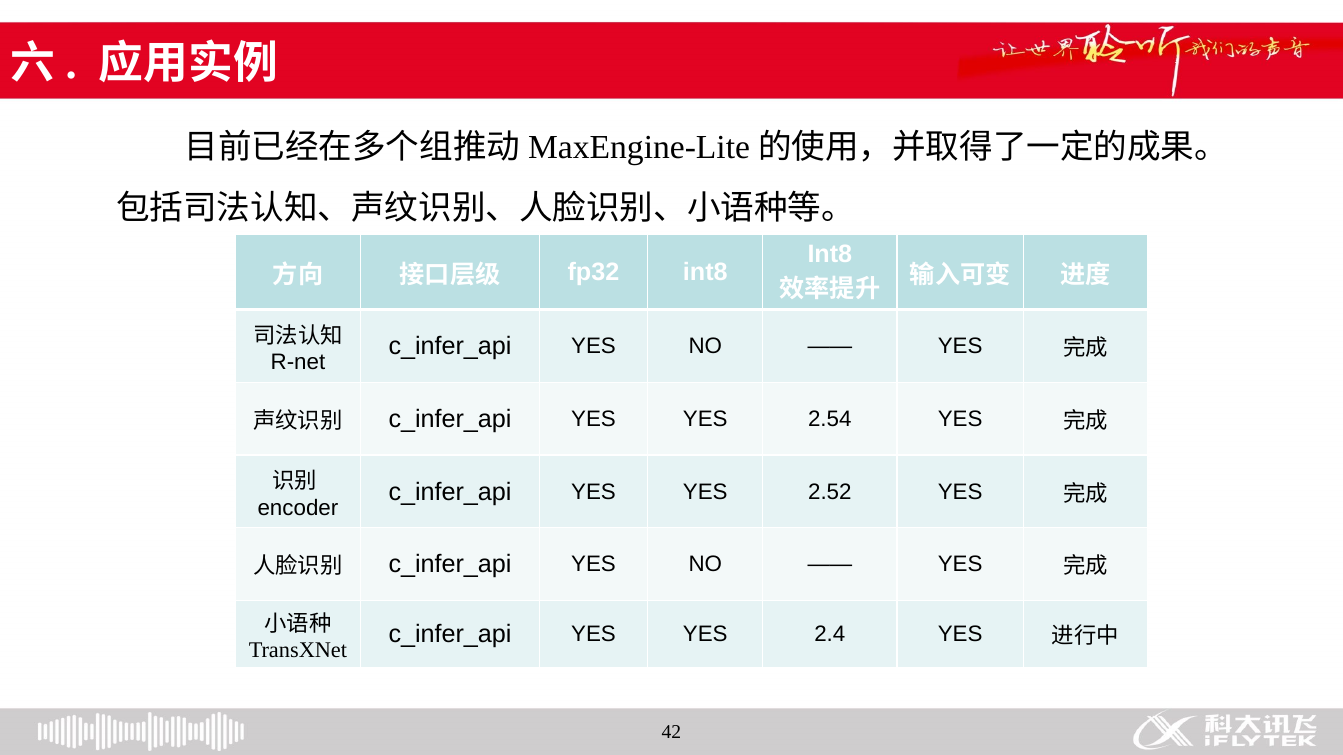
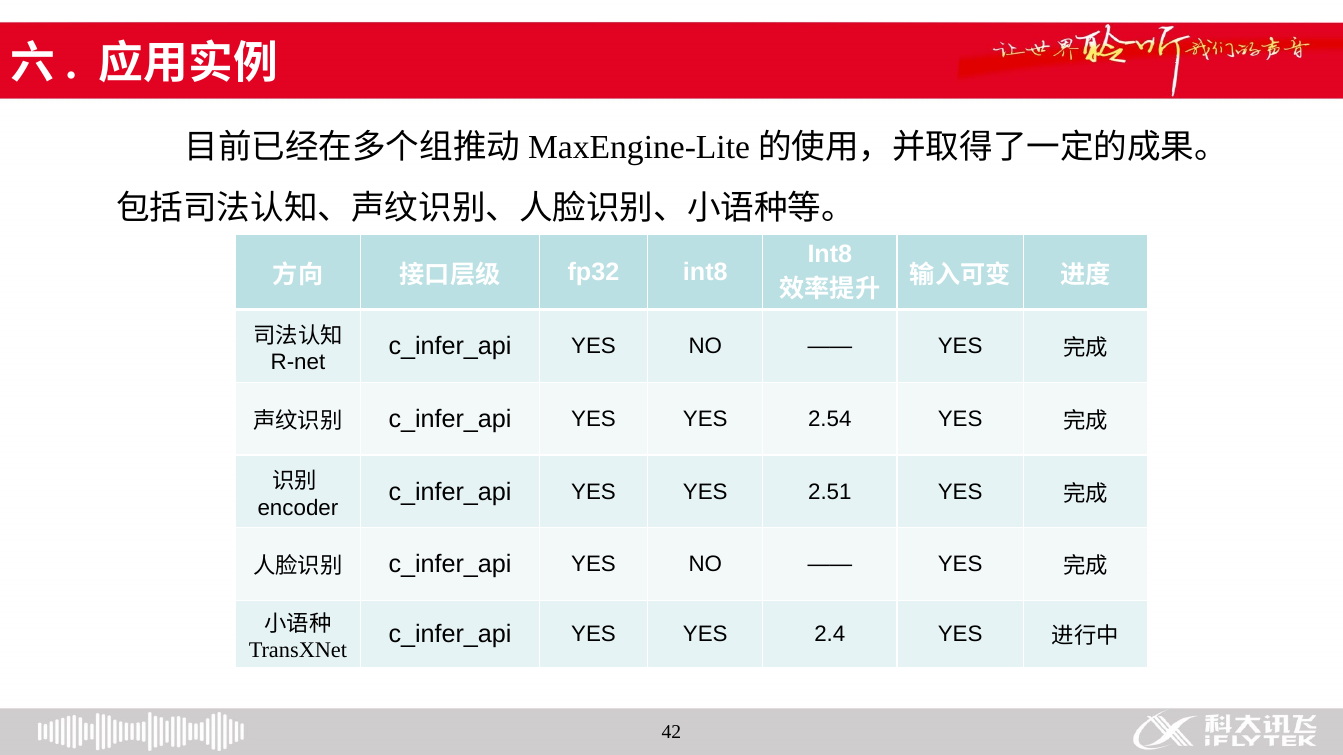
2.52: 2.52 -> 2.51
